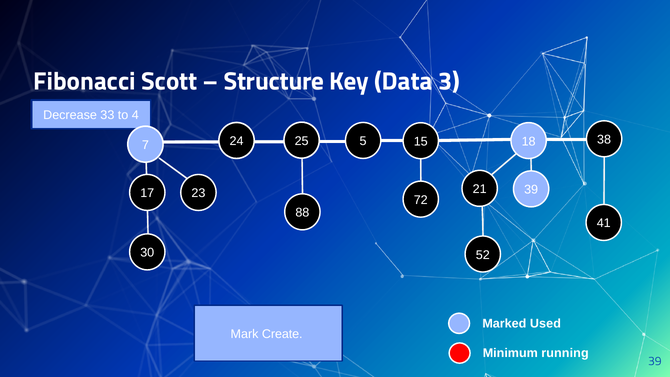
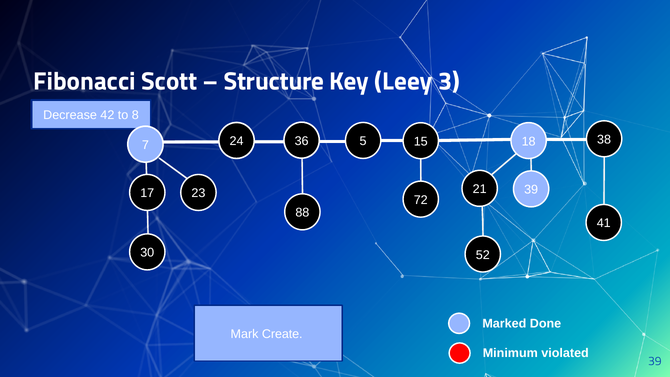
Data: Data -> Leey
33: 33 -> 42
4: 4 -> 8
25: 25 -> 36
Used: Used -> Done
running: running -> violated
